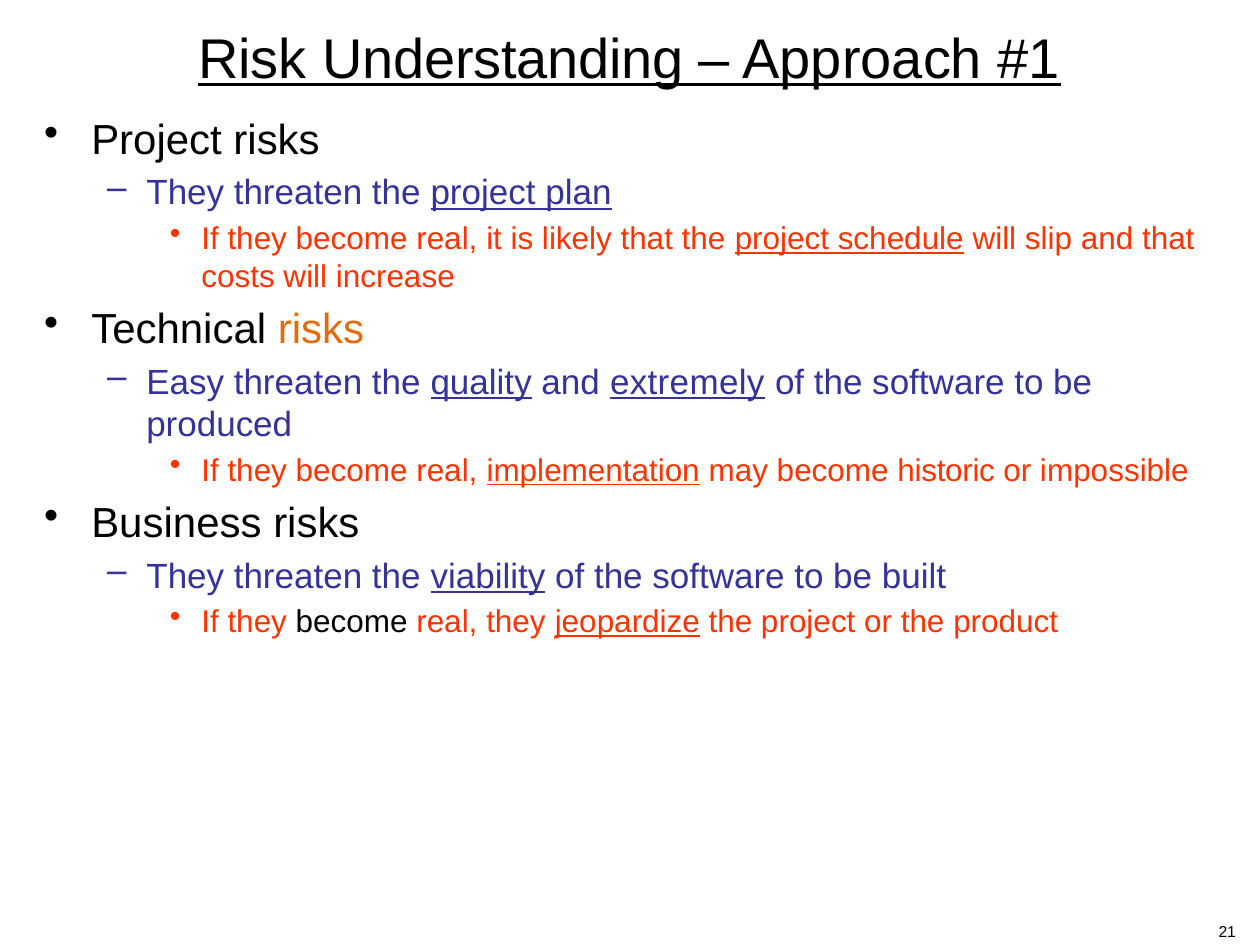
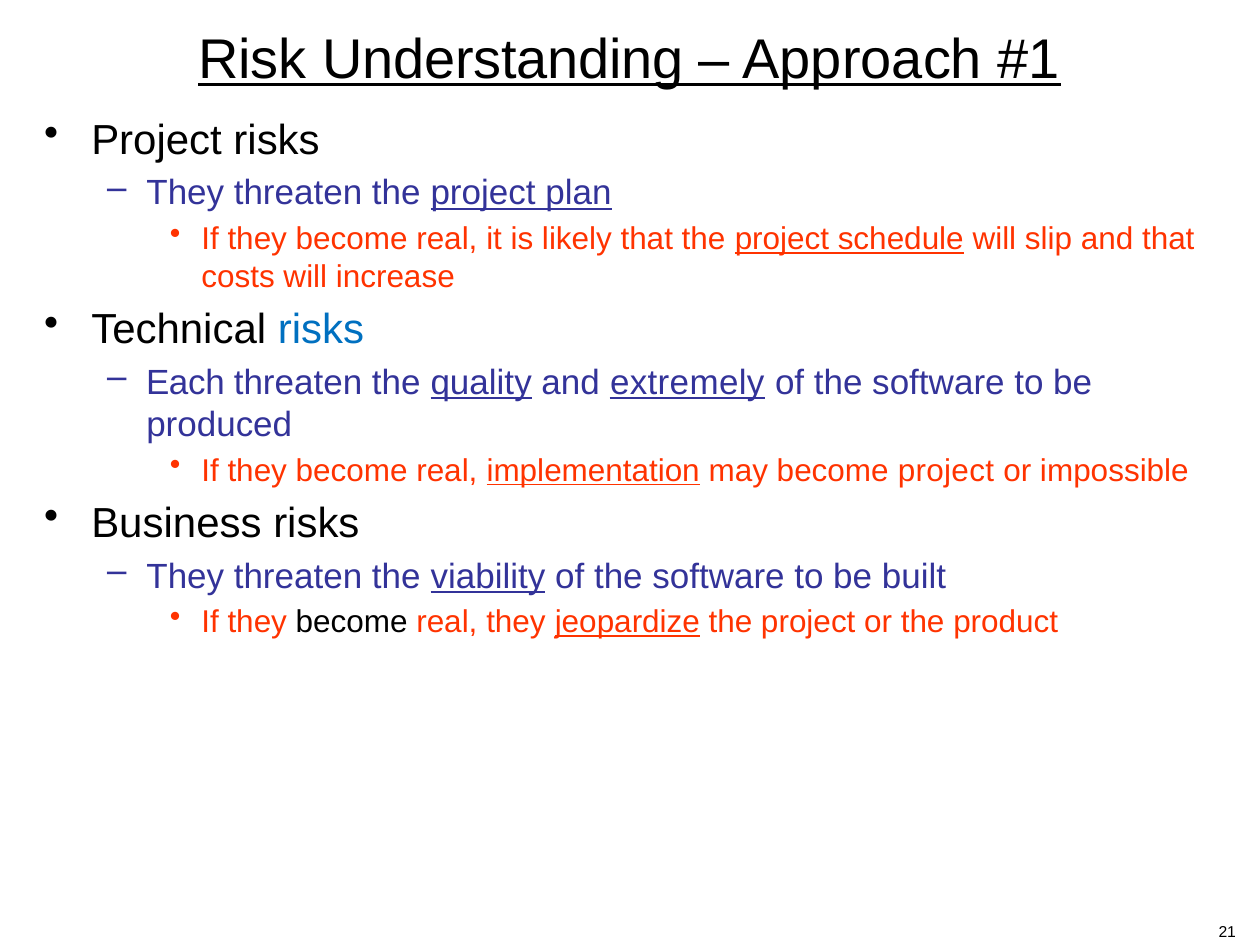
risks at (321, 330) colour: orange -> blue
Easy: Easy -> Each
become historic: historic -> project
